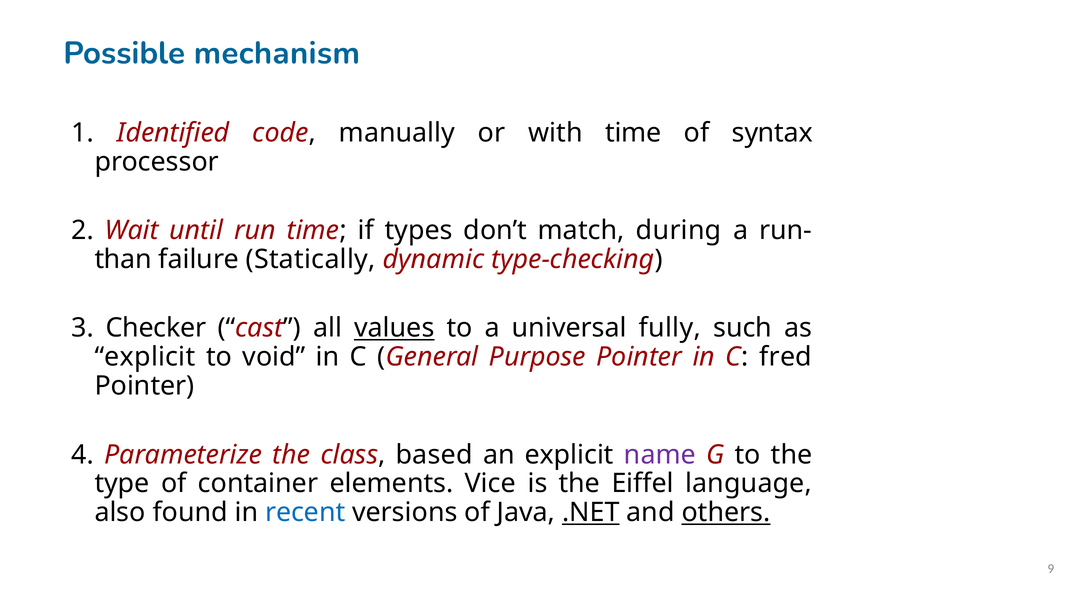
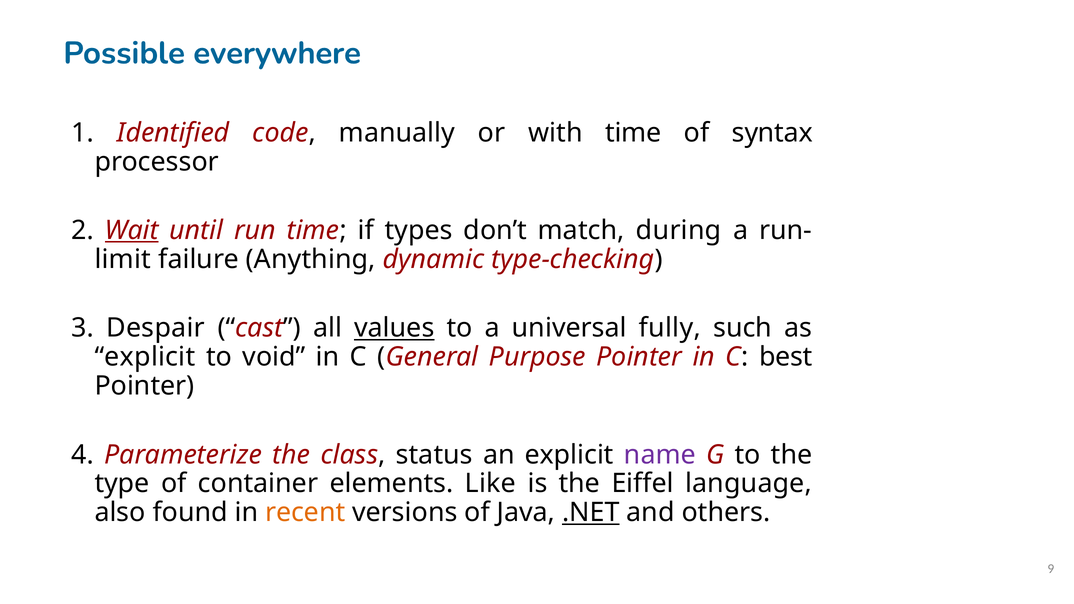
mechanism: mechanism -> everywhere
Wait underline: none -> present
than: than -> limit
Statically: Statically -> Anything
Checker: Checker -> Despair
fred: fred -> best
based: based -> status
Vice: Vice -> Like
recent colour: blue -> orange
others underline: present -> none
